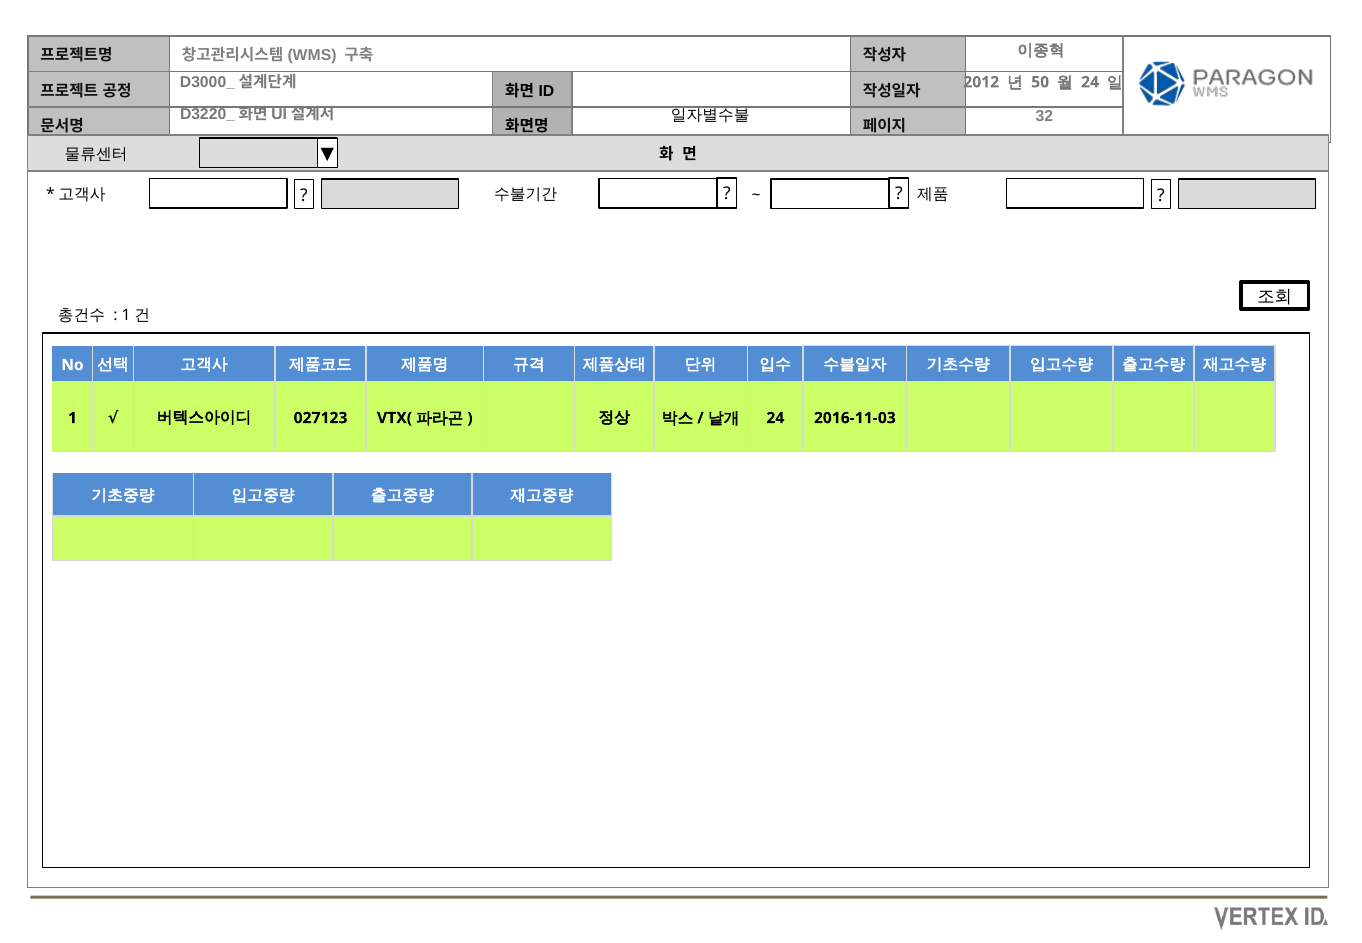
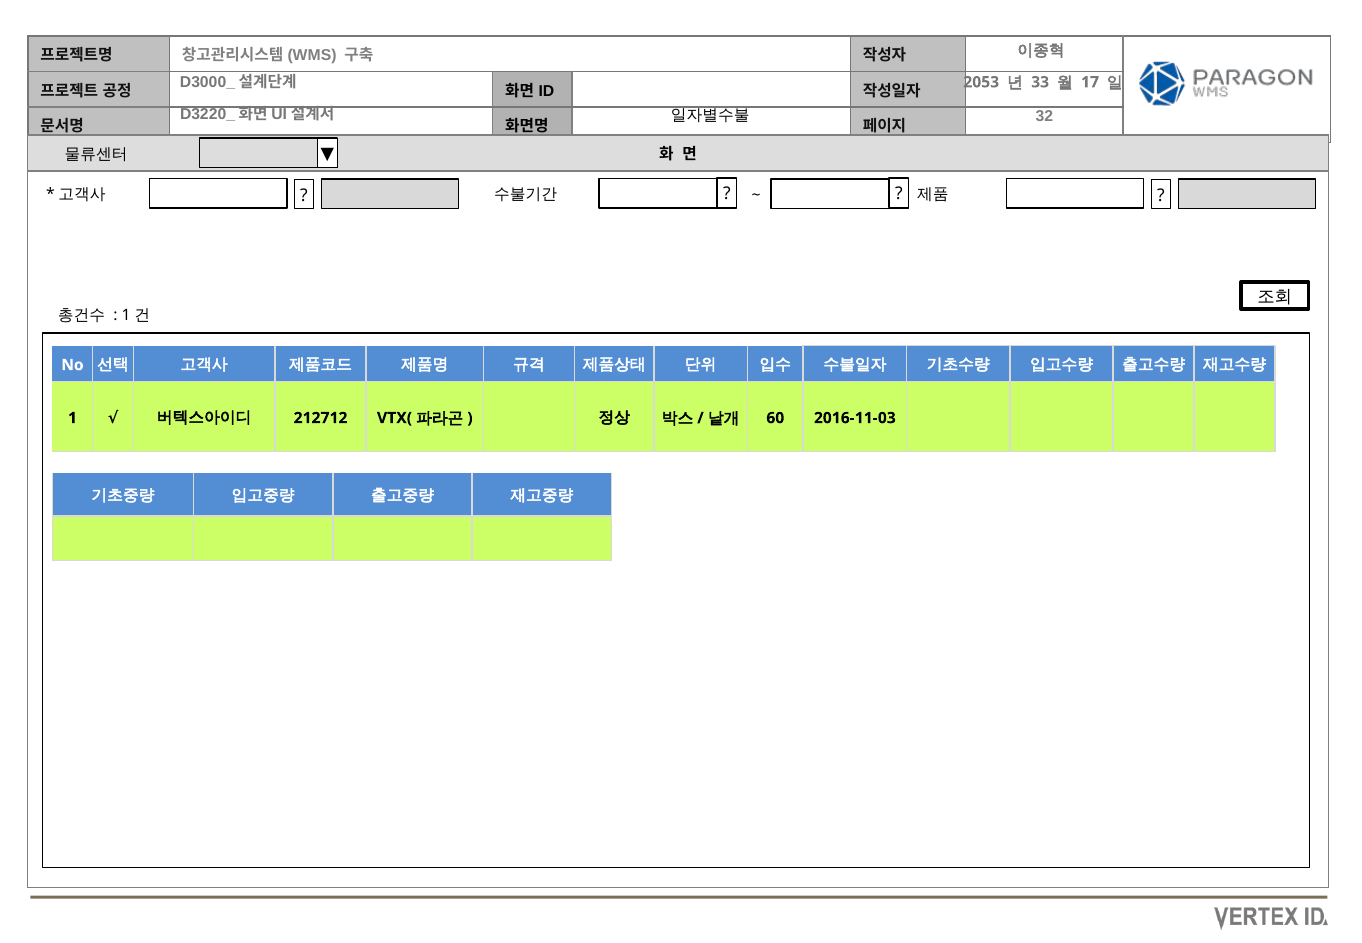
2012: 2012 -> 2053
50: 50 -> 33
24 at (1090, 82): 24 -> 17
027123: 027123 -> 212712
24 at (775, 418): 24 -> 60
